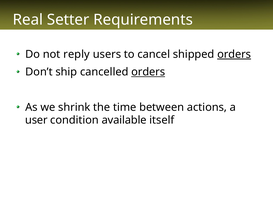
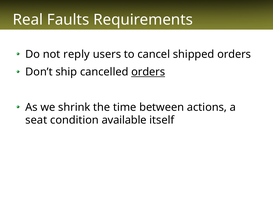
Setter: Setter -> Faults
orders at (234, 55) underline: present -> none
user: user -> seat
